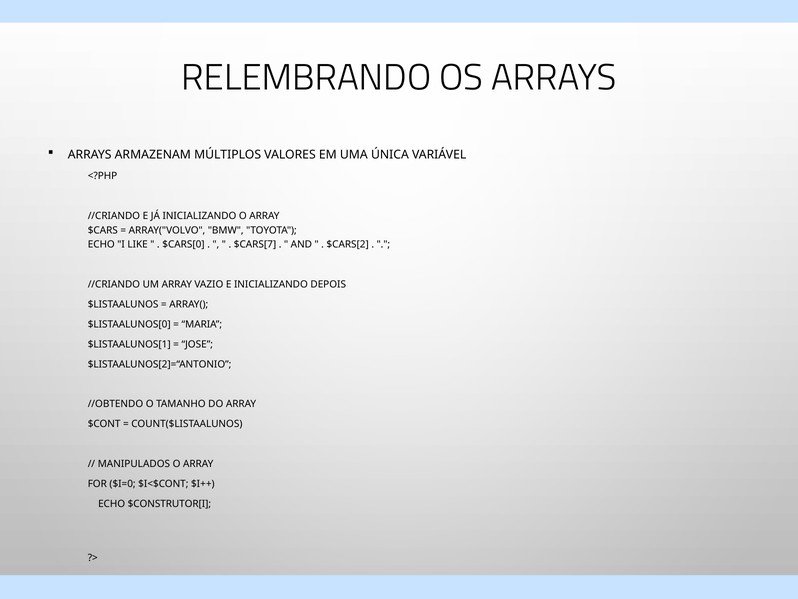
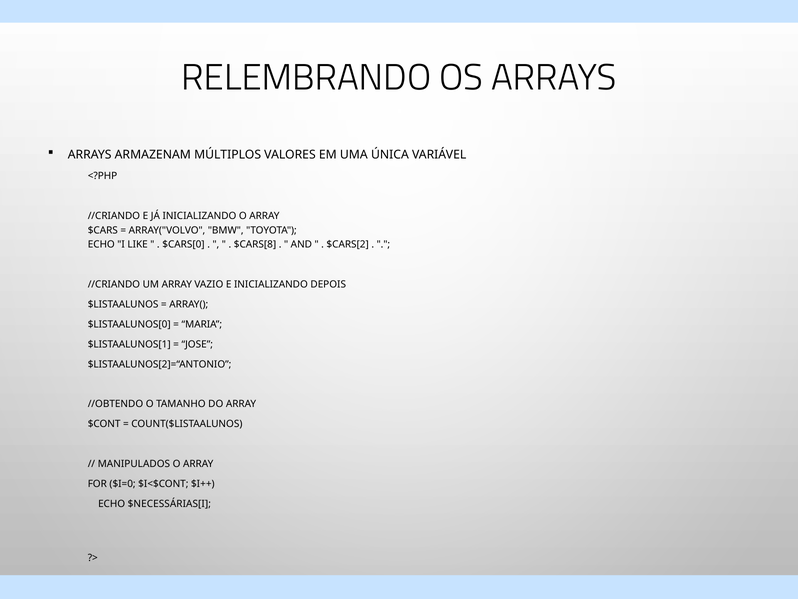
$CARS[7: $CARS[7 -> $CARS[8
$CONSTRUTOR[I: $CONSTRUTOR[I -> $NECESSÁRIAS[I
